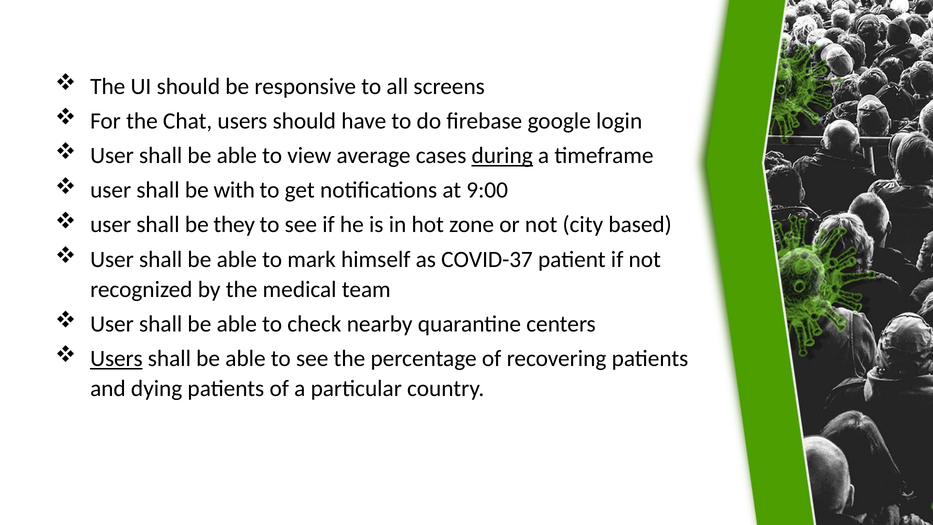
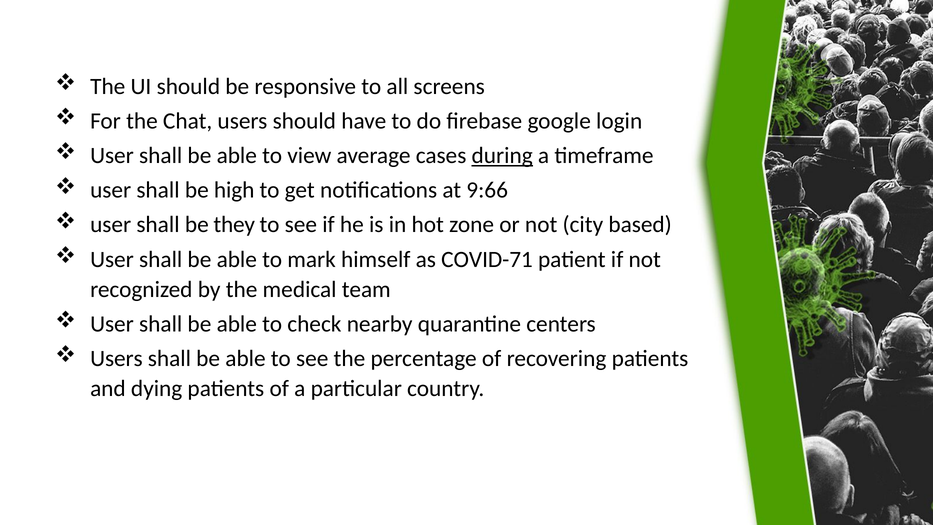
with: with -> high
9:00: 9:00 -> 9:66
COVID-37: COVID-37 -> COVID-71
Users at (116, 358) underline: present -> none
